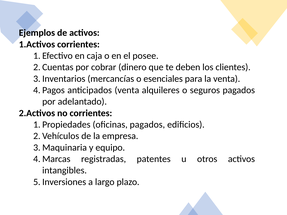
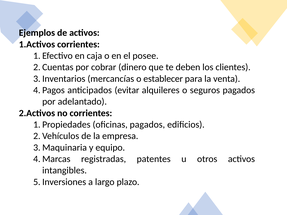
esenciales: esenciales -> establecer
anticipados venta: venta -> evitar
